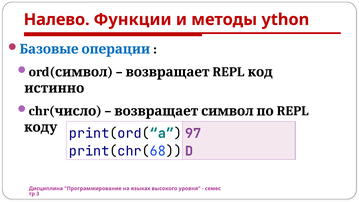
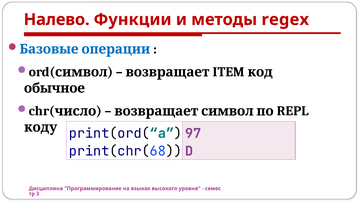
ython: ython -> regex
возвращает REPL: REPL -> ITEM
истинно: истинно -> обычное
